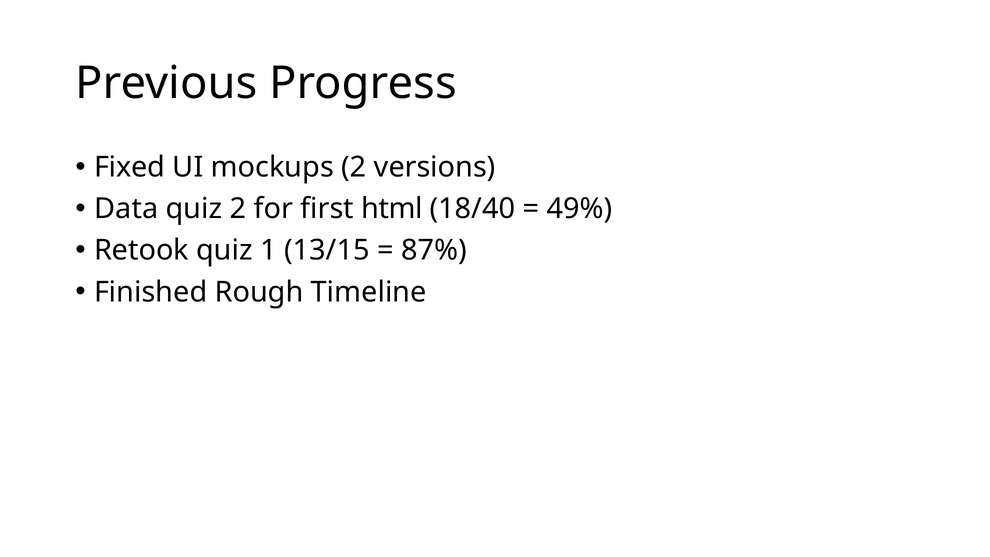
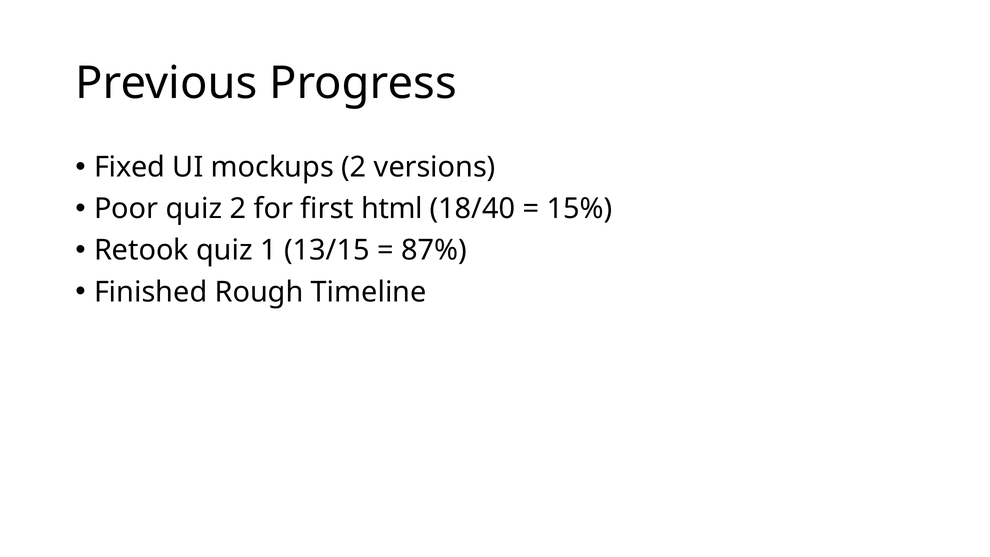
Data: Data -> Poor
49%: 49% -> 15%
